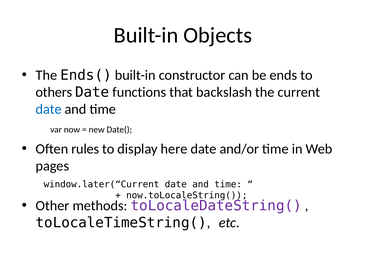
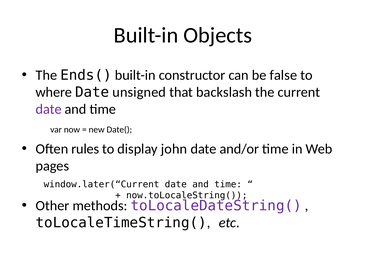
ends: ends -> false
others: others -> where
functions: functions -> unsigned
date at (49, 109) colour: blue -> purple
here: here -> john
